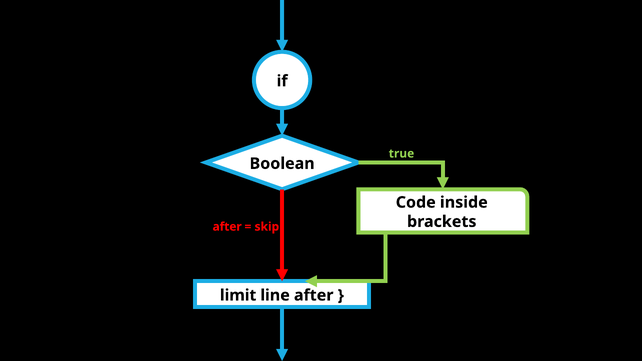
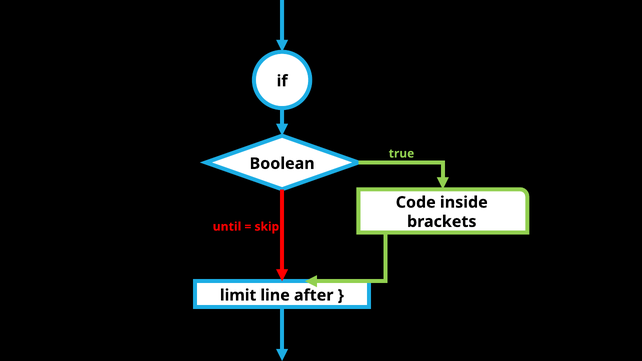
after at (227, 227): after -> until
